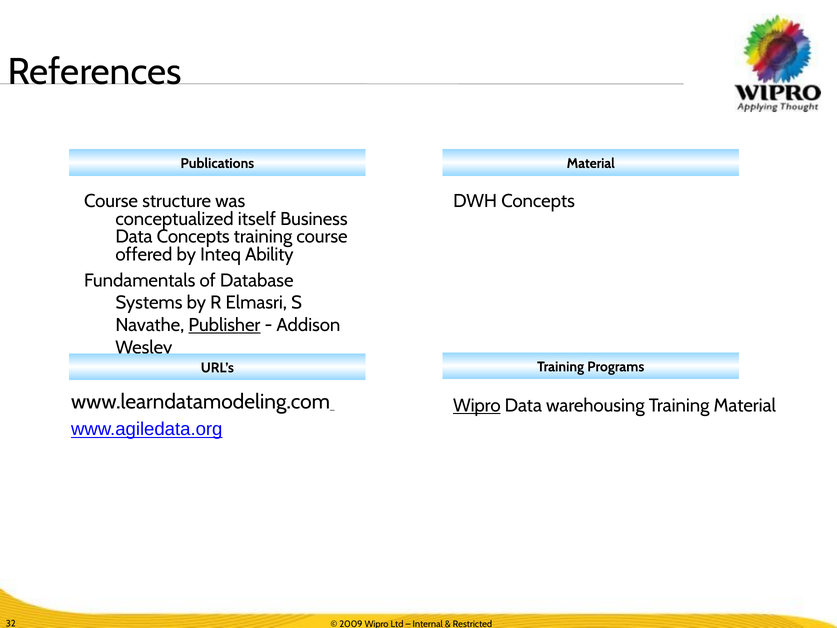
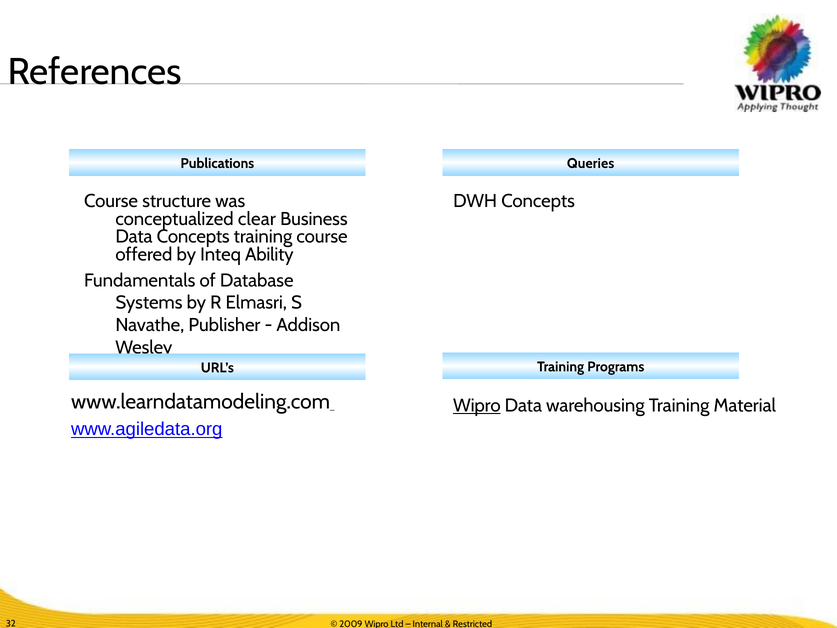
Publications Material: Material -> Queries
itself: itself -> clear
Publisher underline: present -> none
